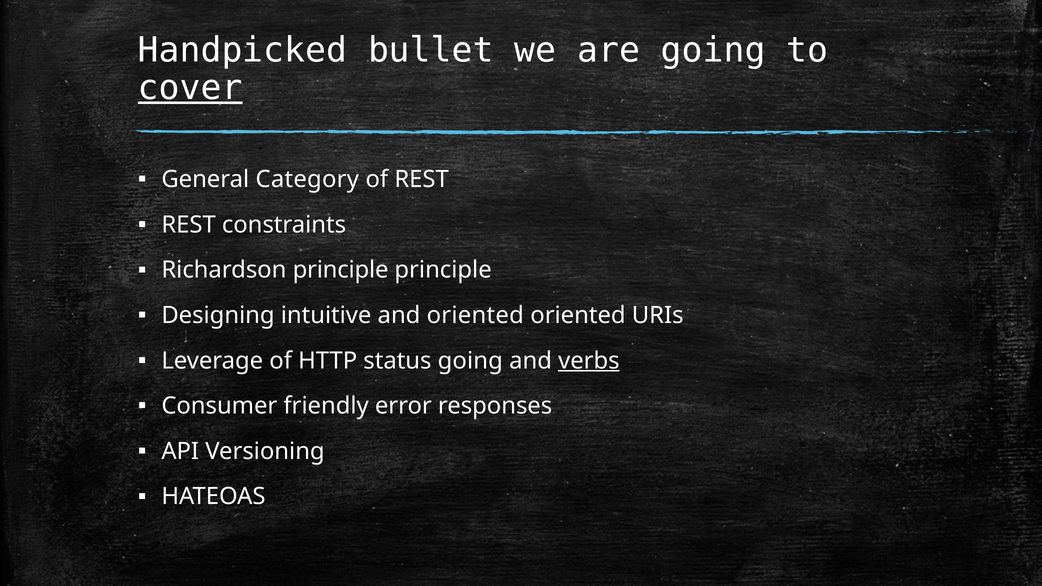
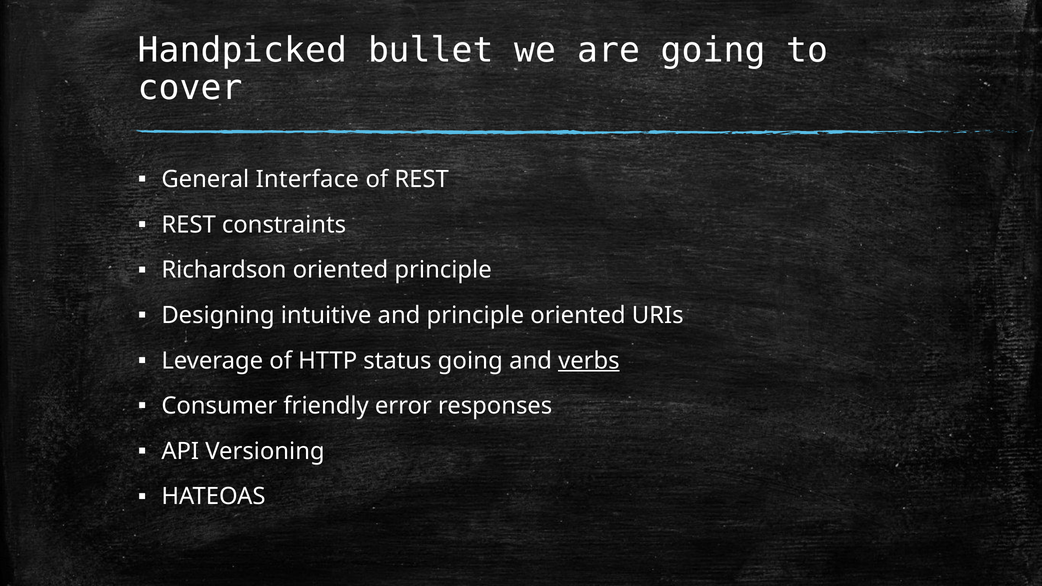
cover underline: present -> none
Category: Category -> Interface
Richardson principle: principle -> oriented
and oriented: oriented -> principle
